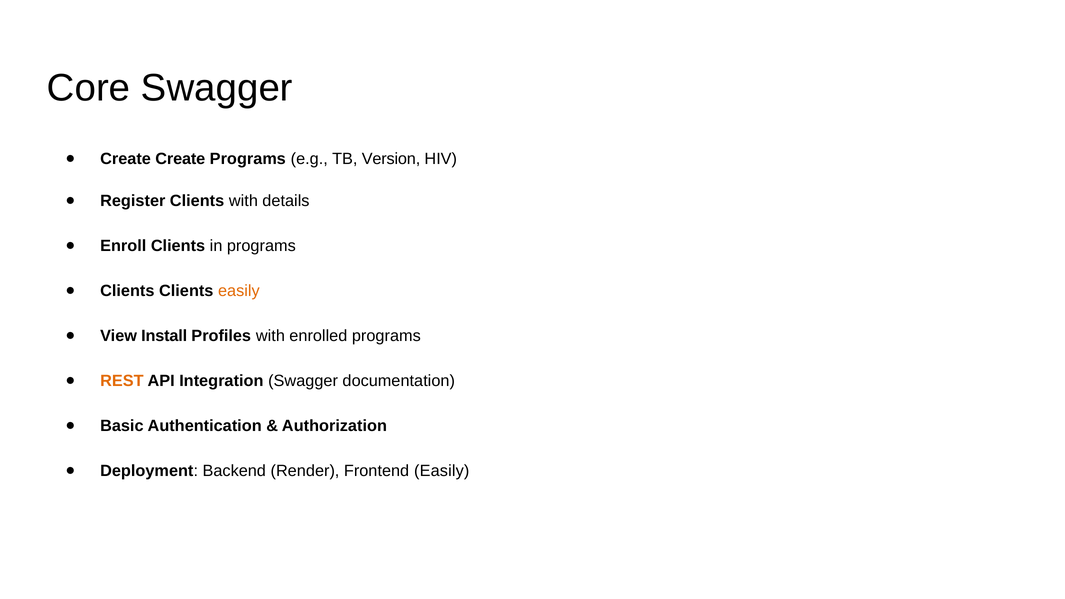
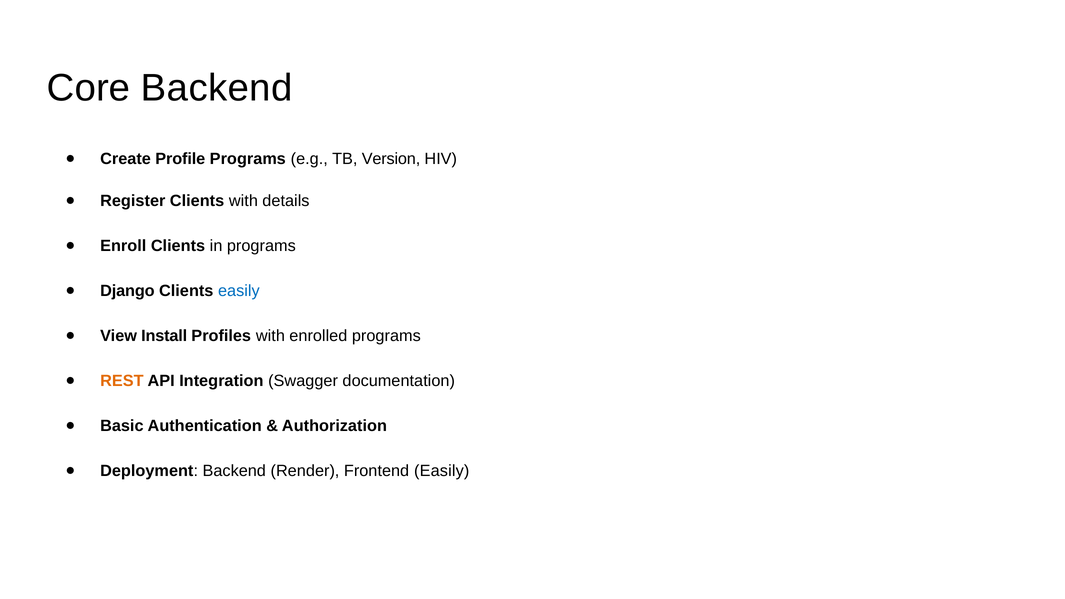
Core Swagger: Swagger -> Backend
Create Create: Create -> Profile
Clients at (127, 291): Clients -> Django
easily at (239, 291) colour: orange -> blue
